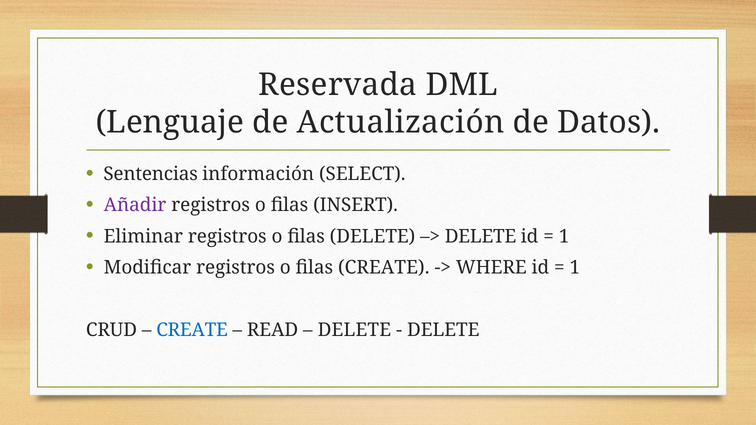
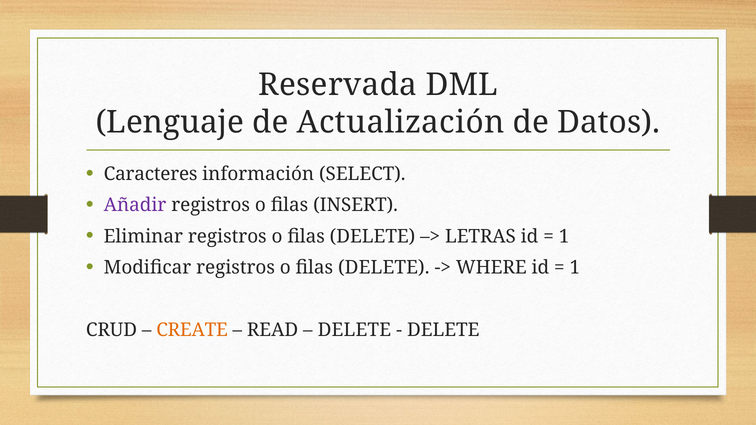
Sentencias: Sentencias -> Caracteres
DELETE at (481, 236): DELETE -> LETRAS
CREATE at (384, 268): CREATE -> DELETE
CREATE at (192, 330) colour: blue -> orange
